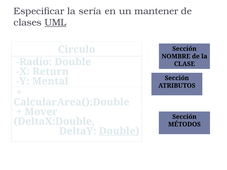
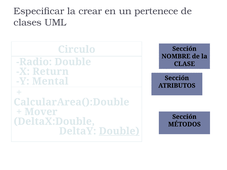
sería: sería -> crear
mantener: mantener -> pertenece
UML underline: present -> none
